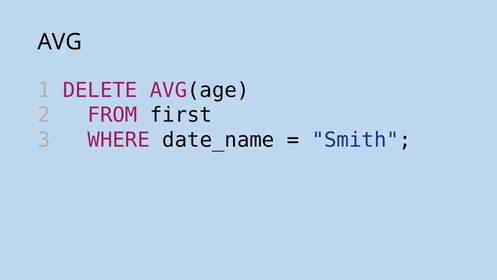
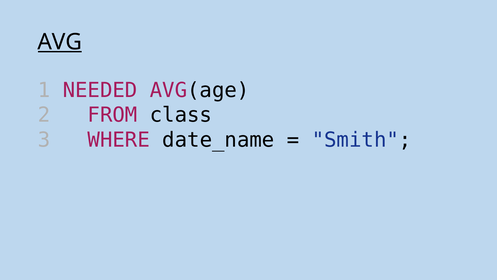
AVG underline: none -> present
DELETE: DELETE -> NEEDED
first: first -> class
